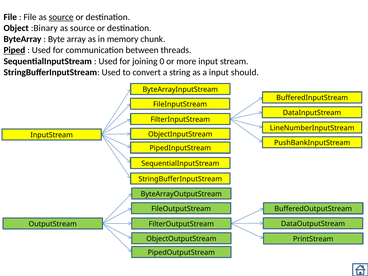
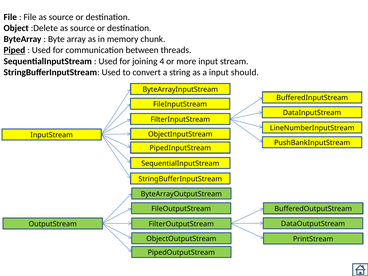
source at (61, 17) underline: present -> none
:Binary: :Binary -> :Delete
0: 0 -> 4
